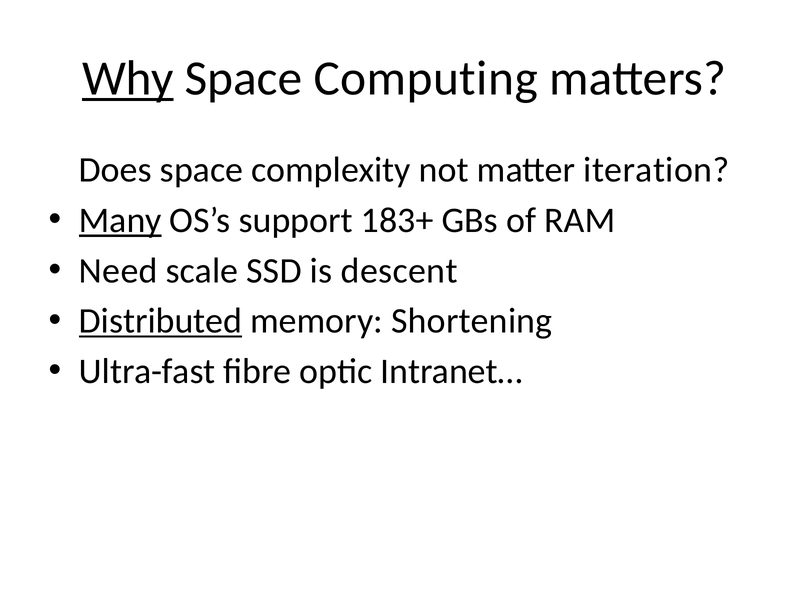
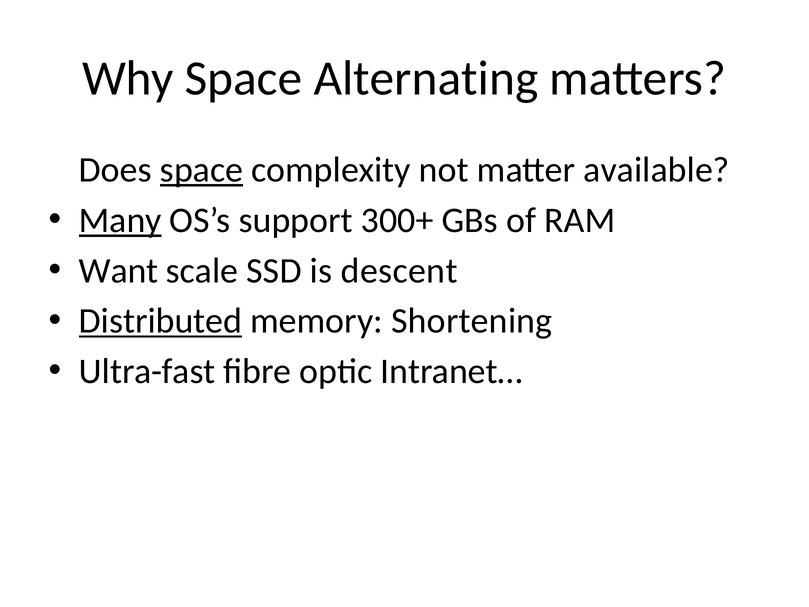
Why underline: present -> none
Computing: Computing -> Alternating
space at (202, 170) underline: none -> present
iteration: iteration -> available
183+: 183+ -> 300+
Need: Need -> Want
